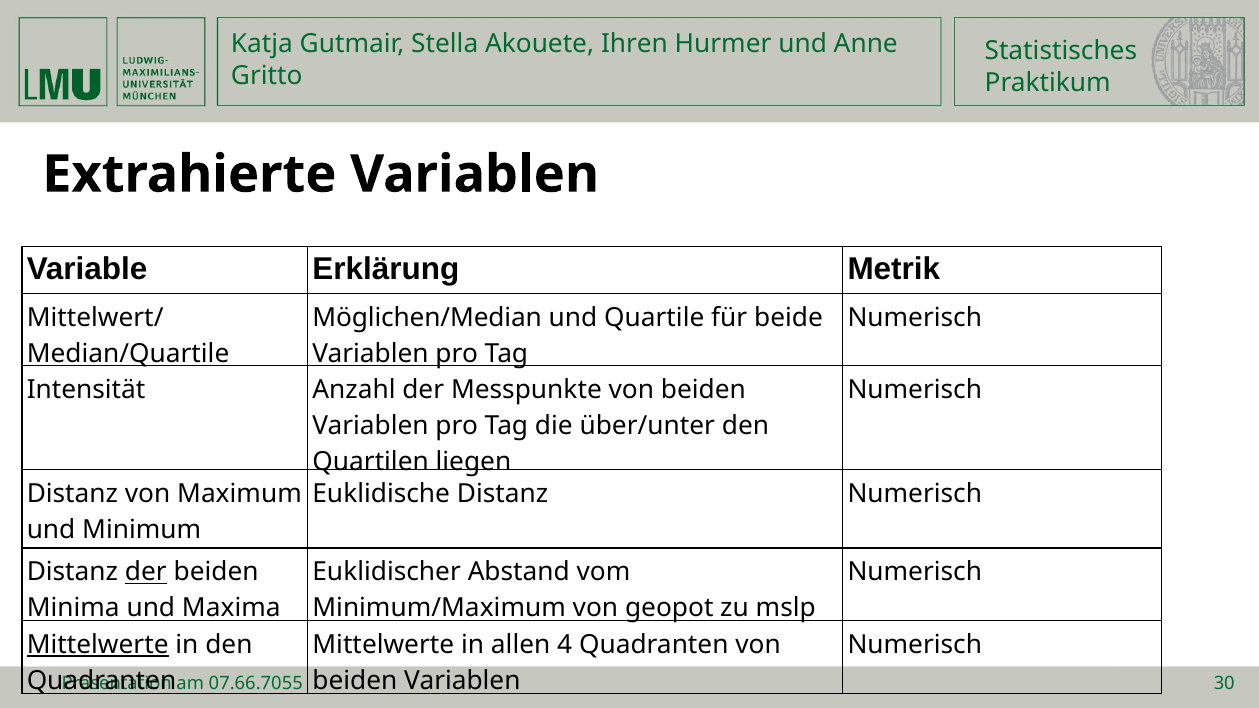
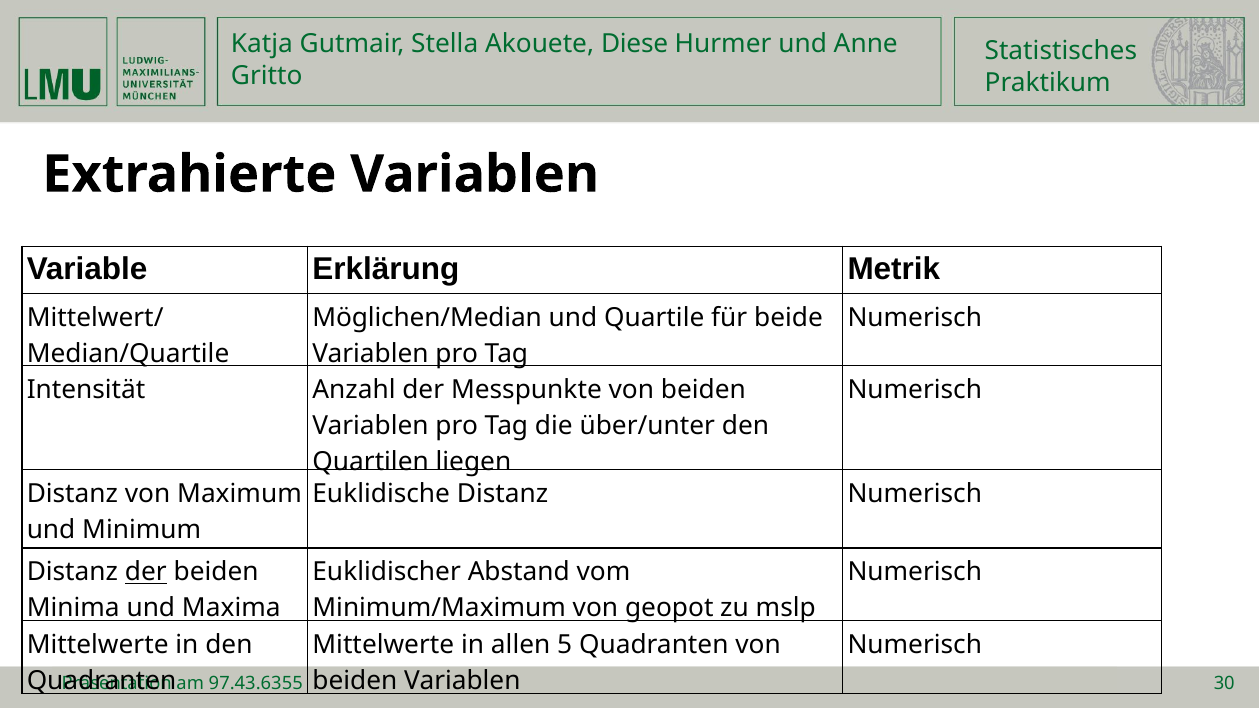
Ihren: Ihren -> Diese
Mittelwerte at (98, 645) underline: present -> none
4: 4 -> 5
07.66.7055: 07.66.7055 -> 97.43.6355
